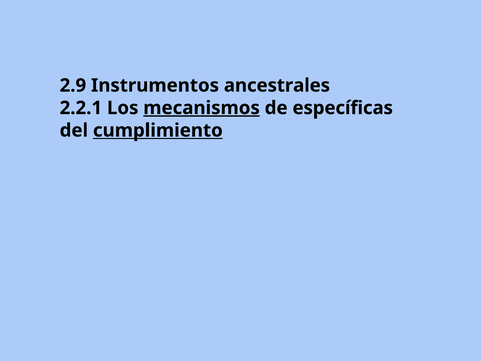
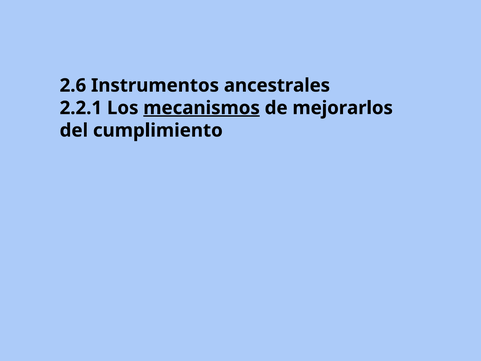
2.9: 2.9 -> 2.6
específicas: específicas -> mejorarlos
cumplimiento underline: present -> none
